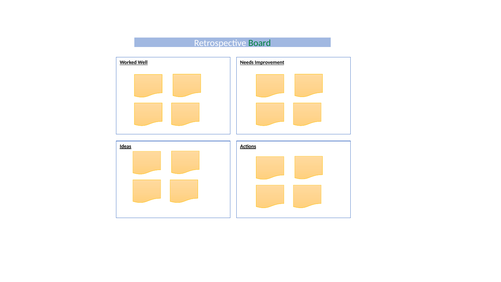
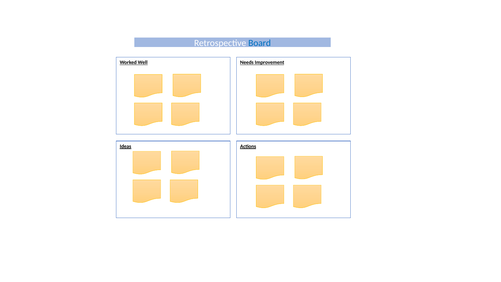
Board colour: green -> blue
